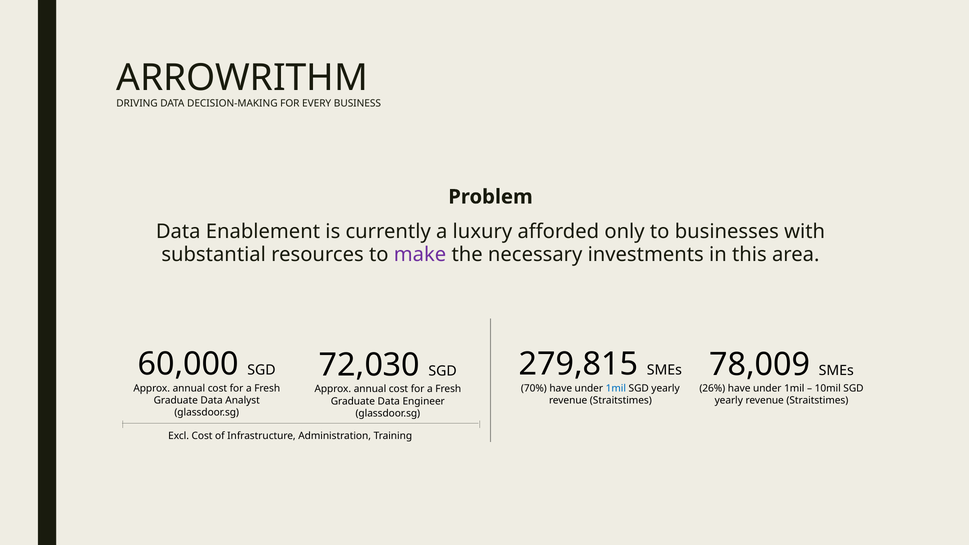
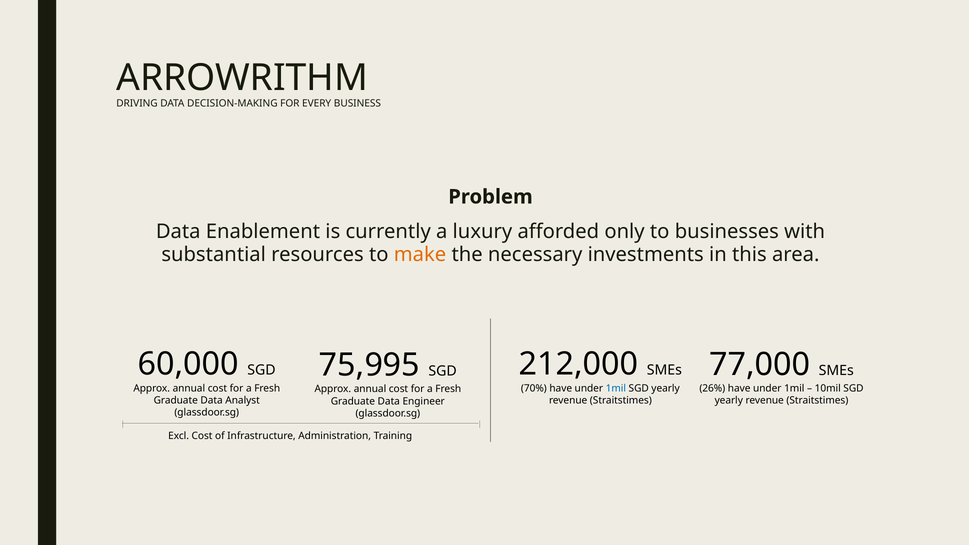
make colour: purple -> orange
279,815: 279,815 -> 212,000
78,009: 78,009 -> 77,000
72,030: 72,030 -> 75,995
